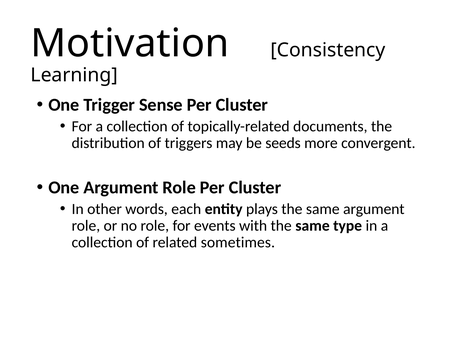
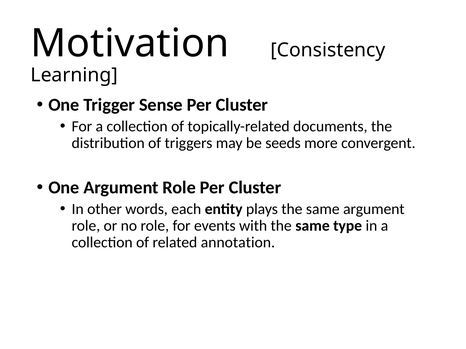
sometimes: sometimes -> annotation
